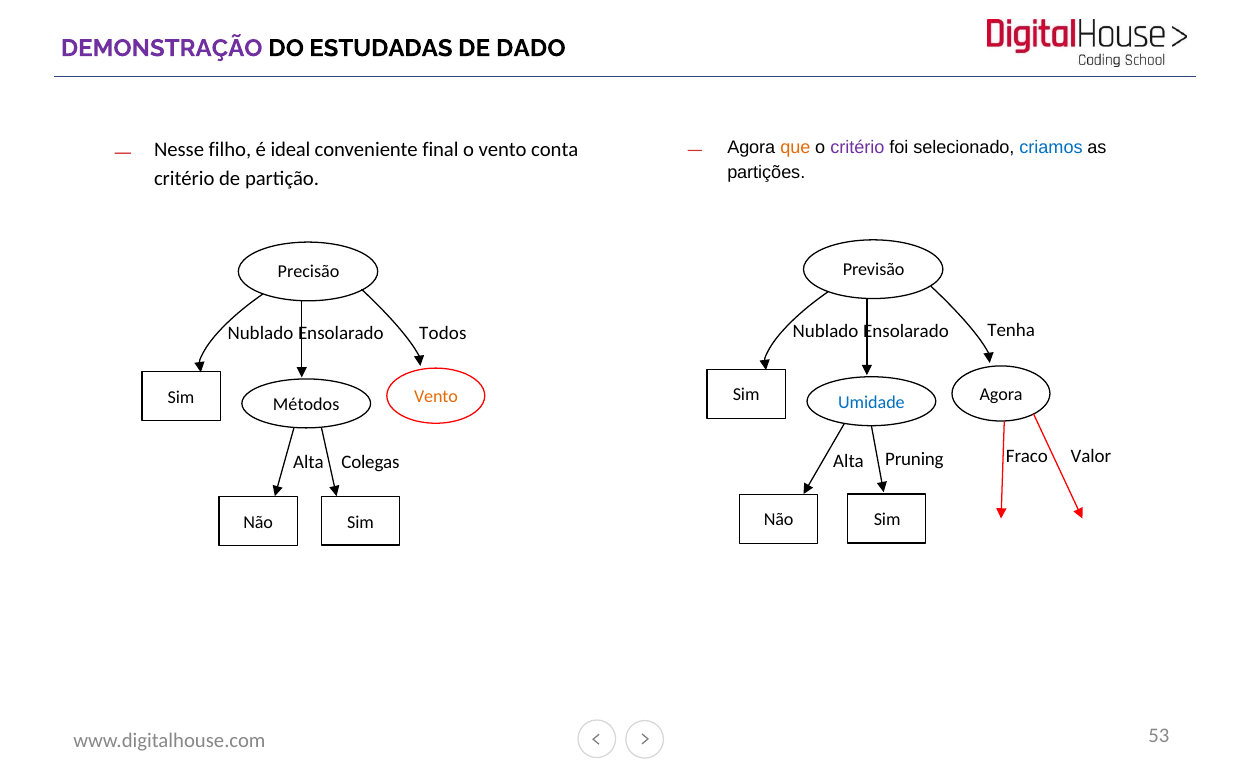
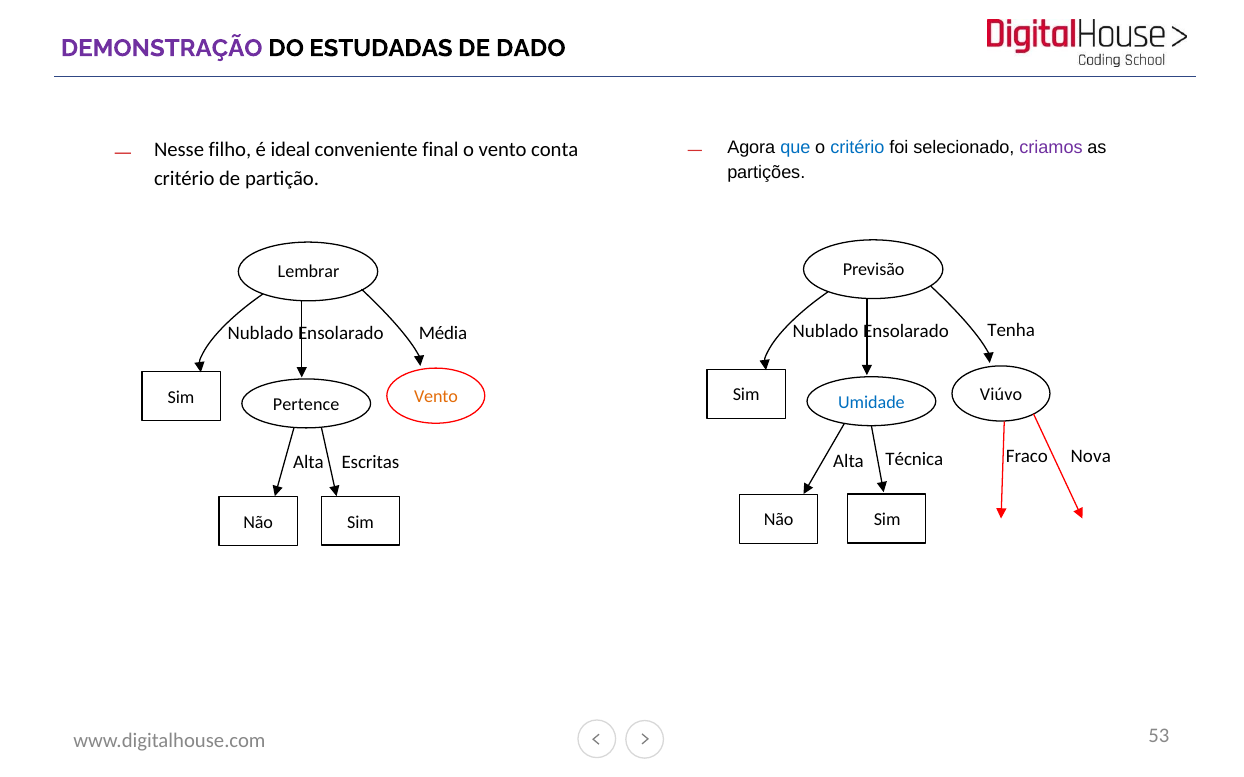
que colour: orange -> blue
critério at (857, 148) colour: purple -> blue
criamos colour: blue -> purple
Precisão: Precisão -> Lembrar
Todos: Todos -> Média
Agora at (1001, 395): Agora -> Viúvo
Métodos: Métodos -> Pertence
Valor: Valor -> Nova
Pruning: Pruning -> Técnica
Colegas: Colegas -> Escritas
